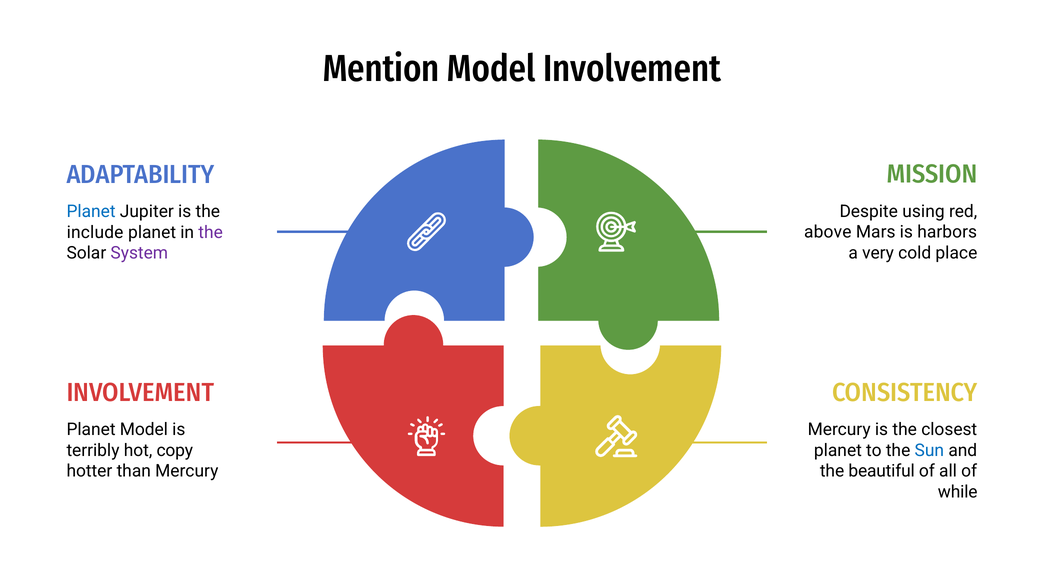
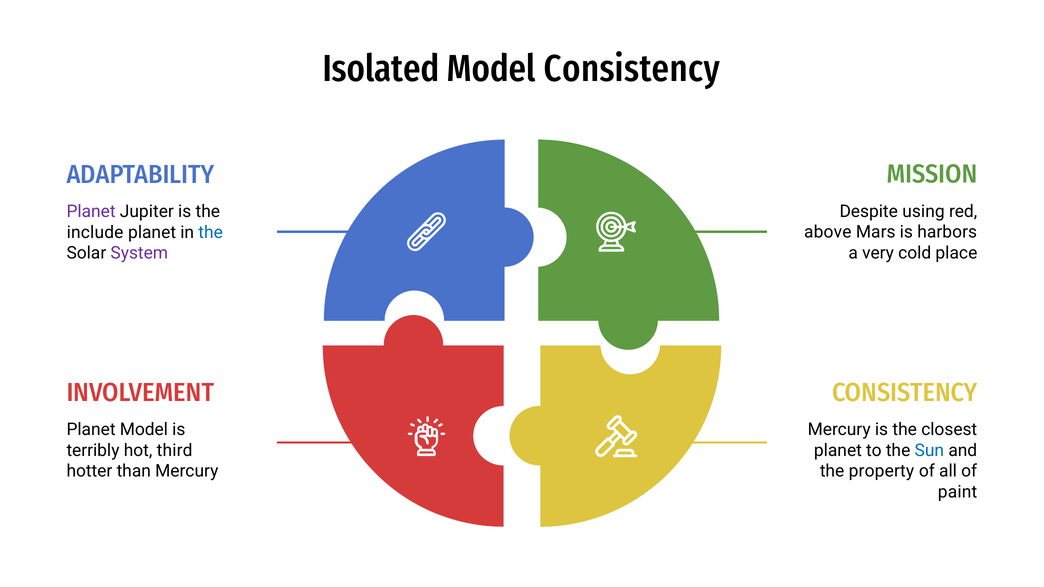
Mention: Mention -> Isolated
Model Involvement: Involvement -> Consistency
Planet at (91, 212) colour: blue -> purple
the at (211, 232) colour: purple -> blue
copy: copy -> third
beautiful: beautiful -> property
while: while -> paint
